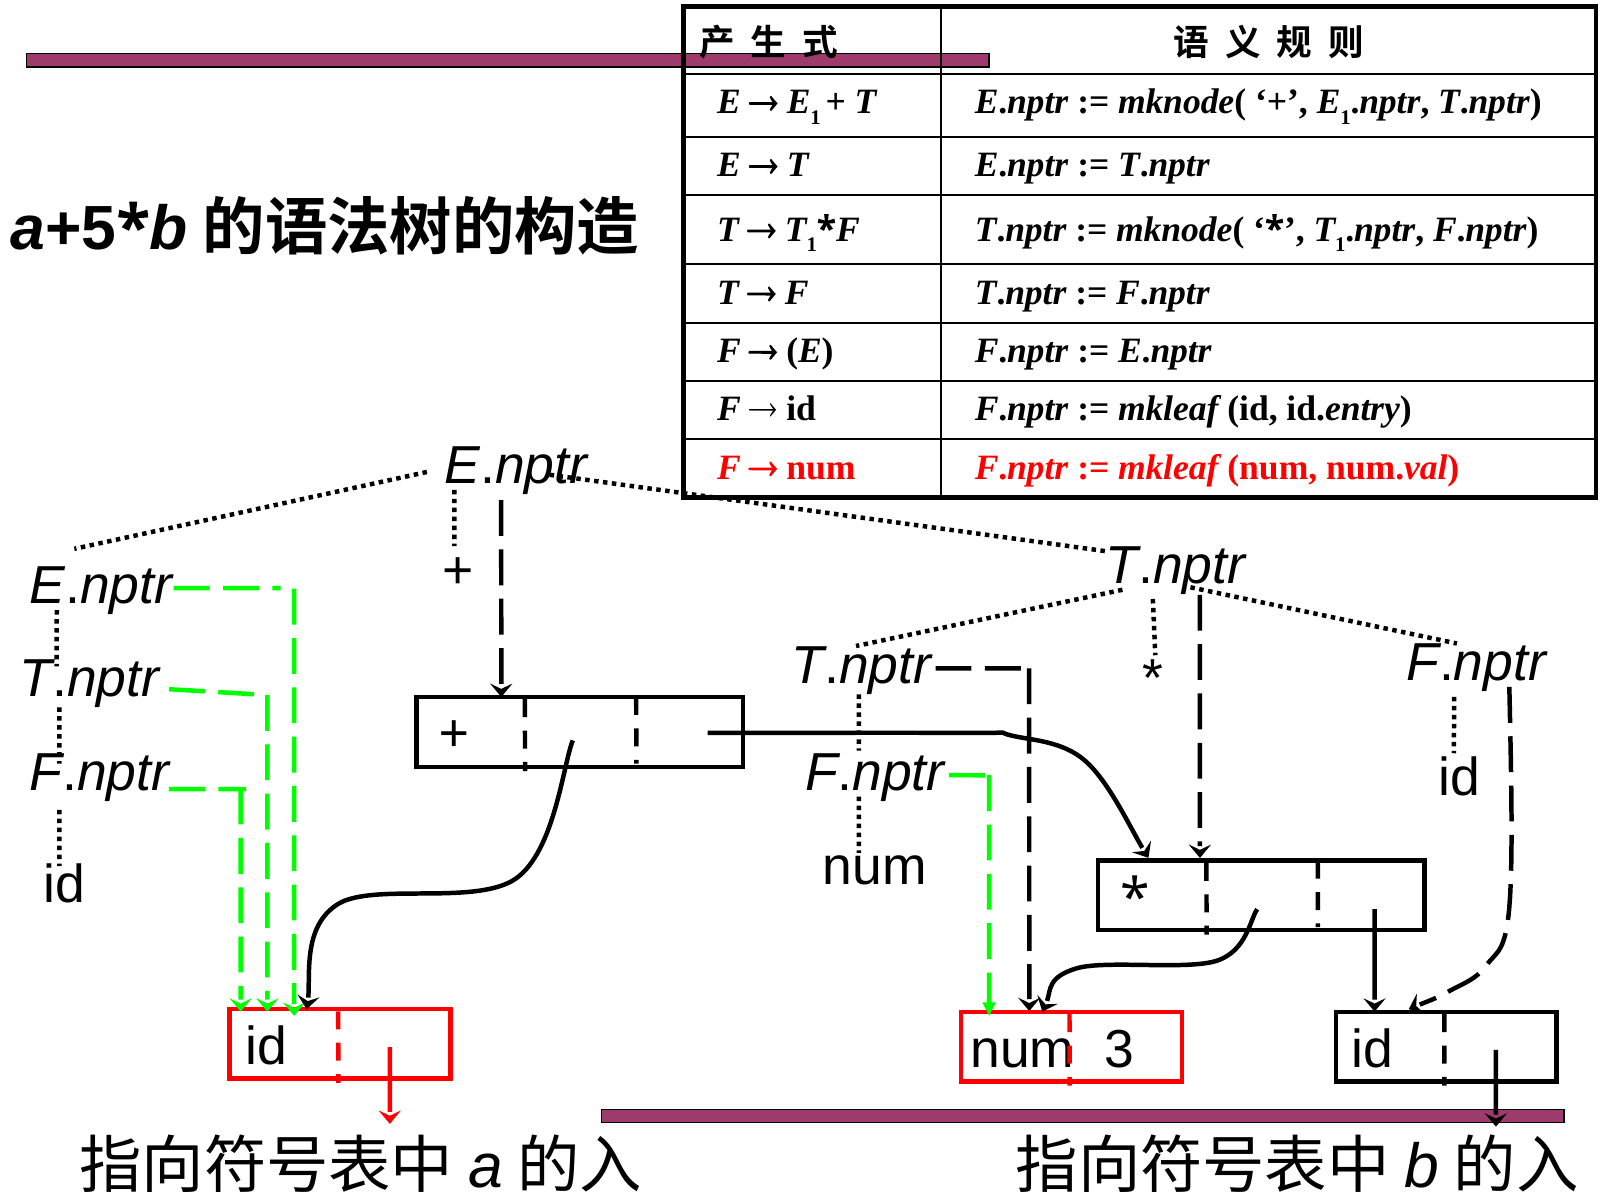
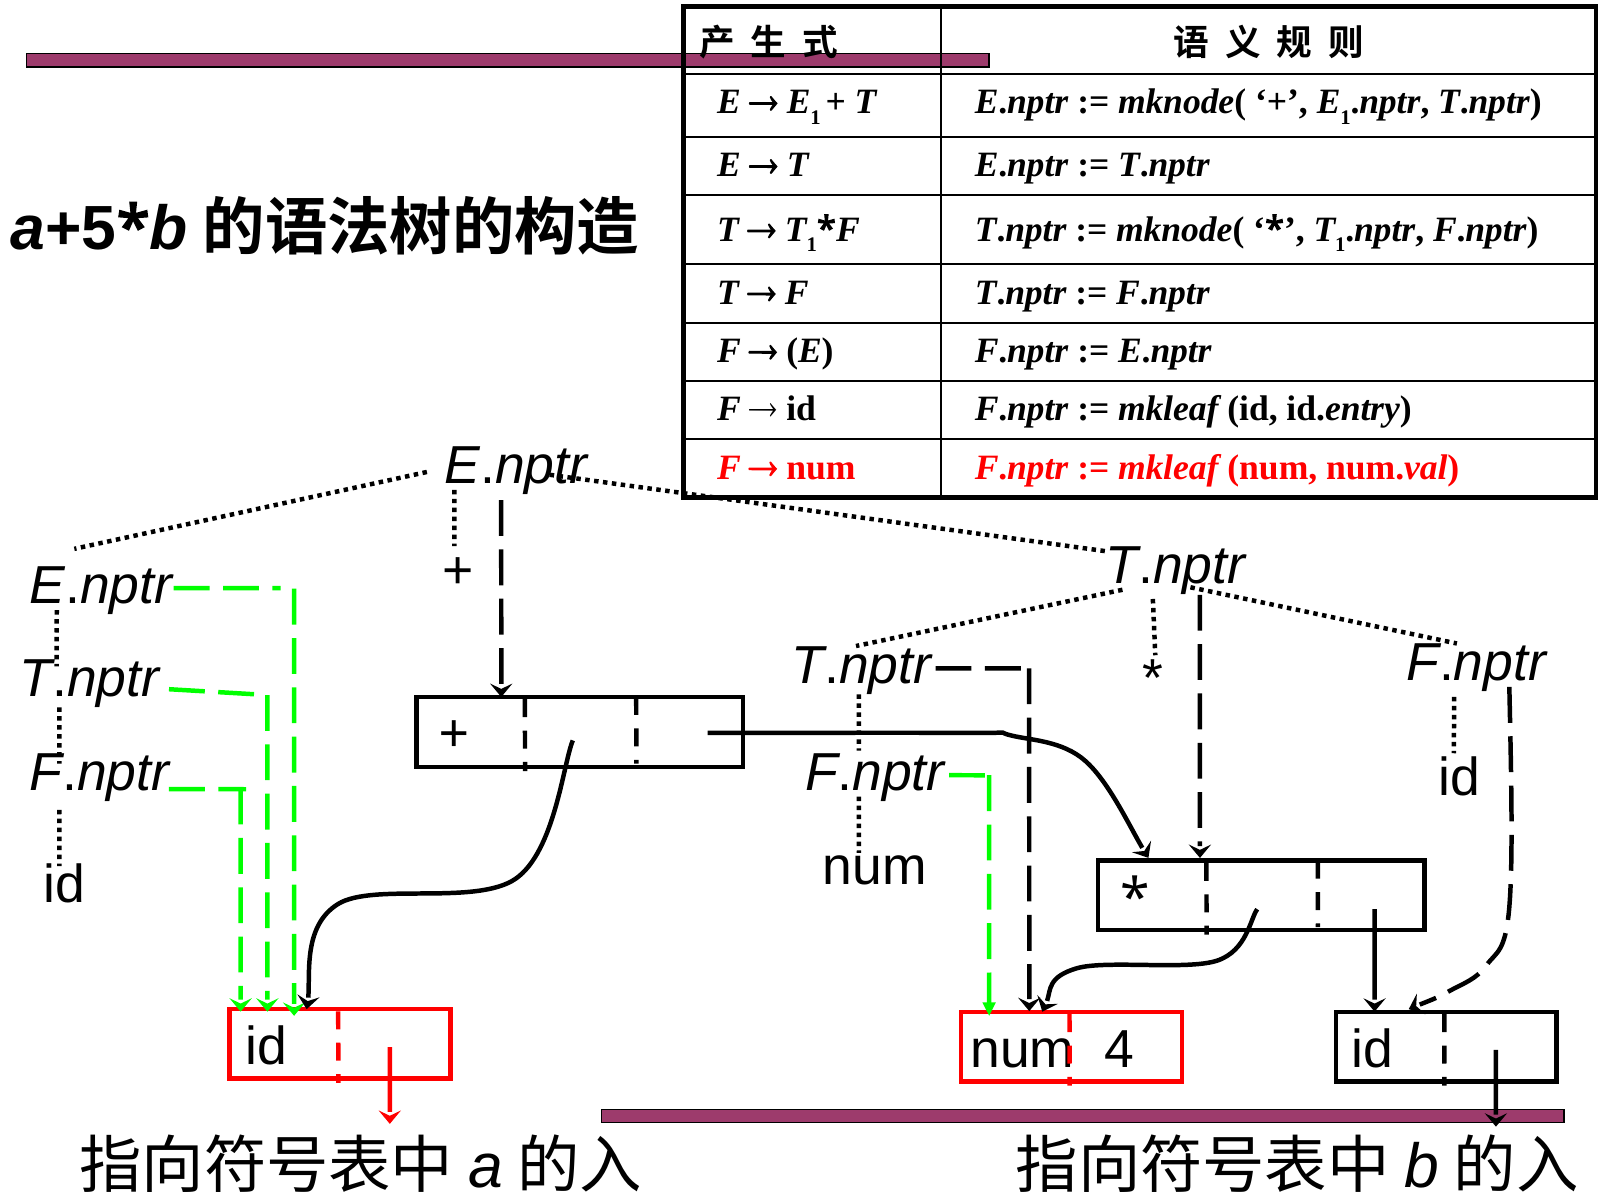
3: 3 -> 4
